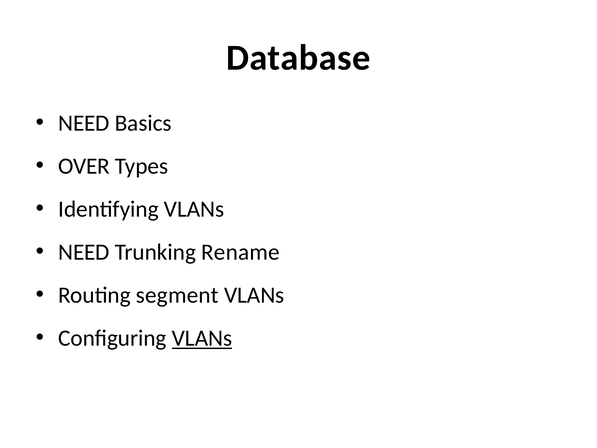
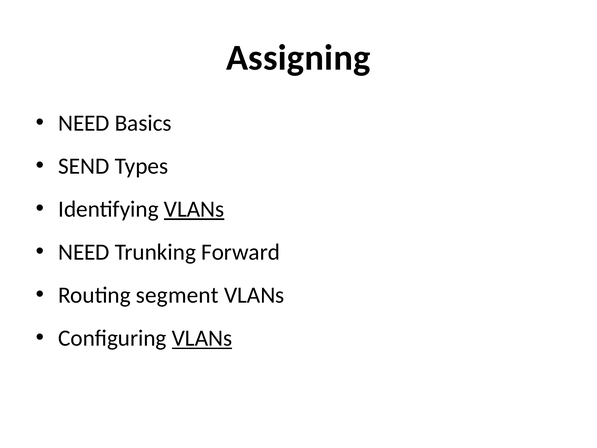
Database: Database -> Assigning
OVER: OVER -> SEND
VLANs at (194, 209) underline: none -> present
Rename: Rename -> Forward
